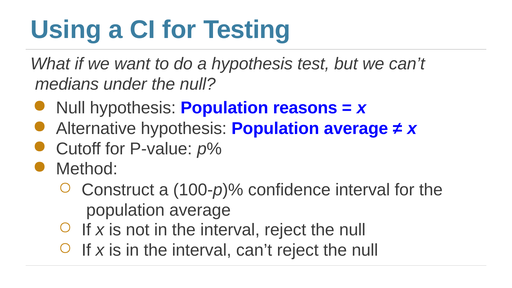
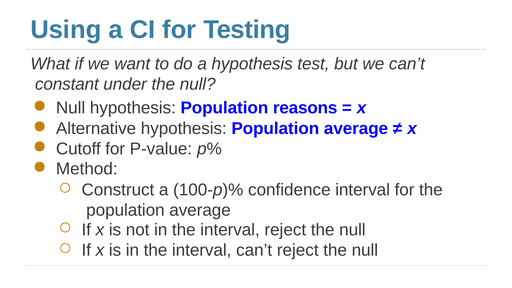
medians: medians -> constant
